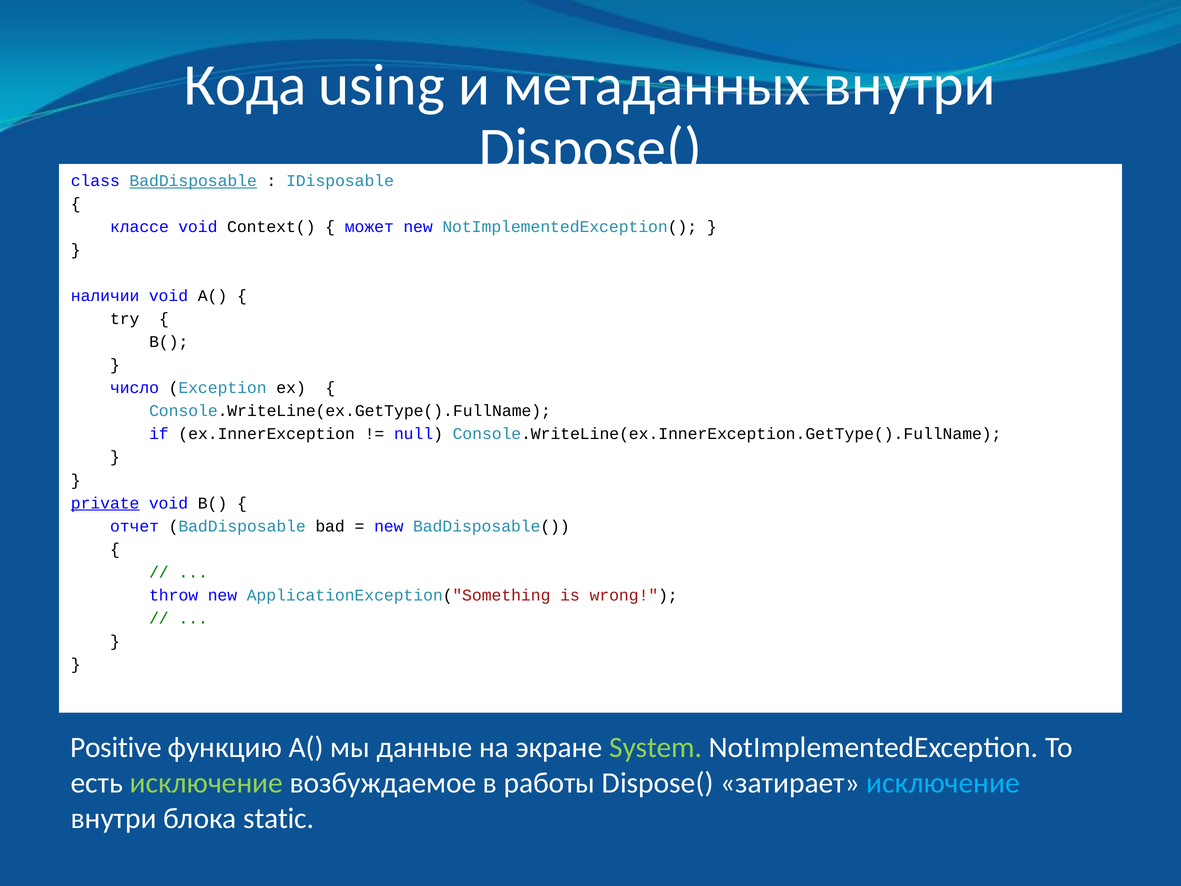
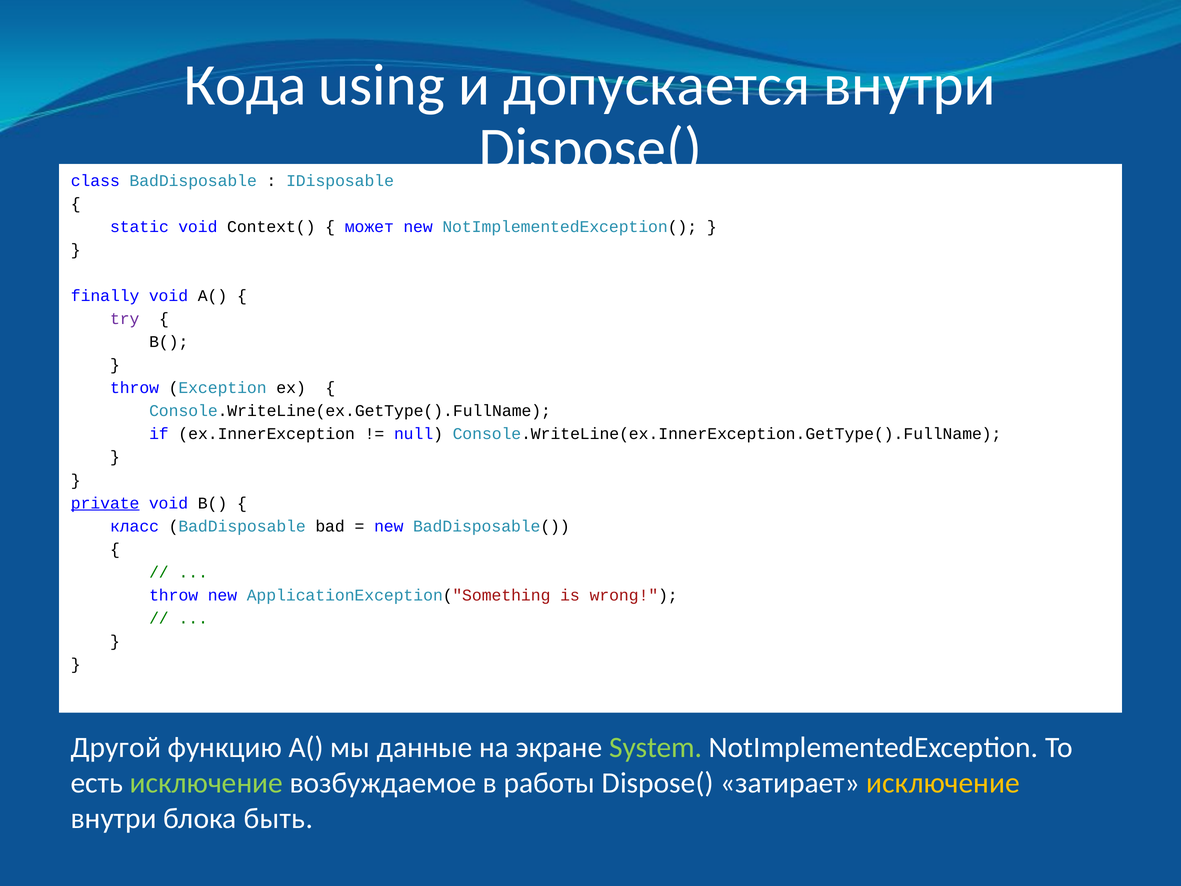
метаданных: метаданных -> допускается
BadDisposable at (193, 181) underline: present -> none
классе: классе -> static
наличии: наличии -> finally
try colour: black -> purple
число at (135, 388): число -> throw
отчет: отчет -> класс
Positive: Positive -> Другой
исключение at (943, 783) colour: light blue -> yellow
static: static -> быть
